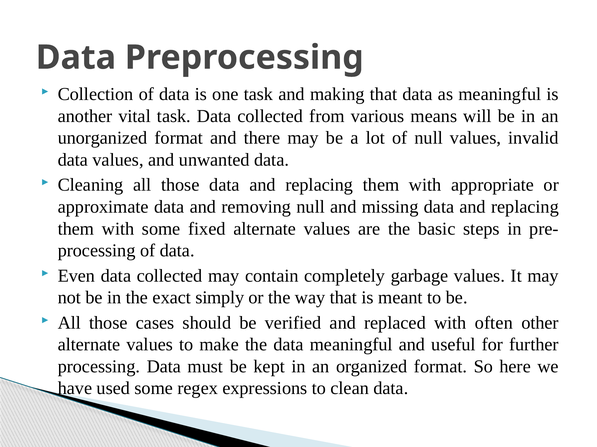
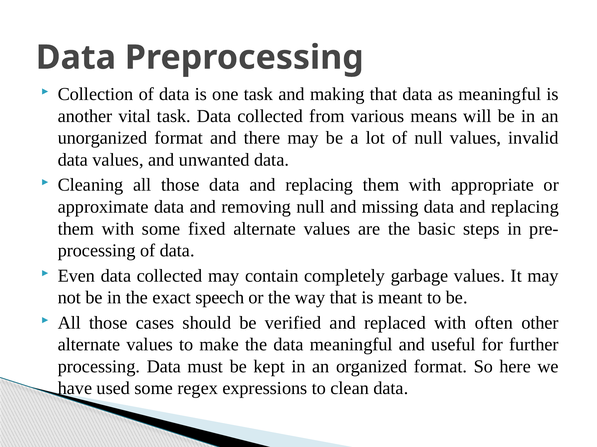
simply: simply -> speech
